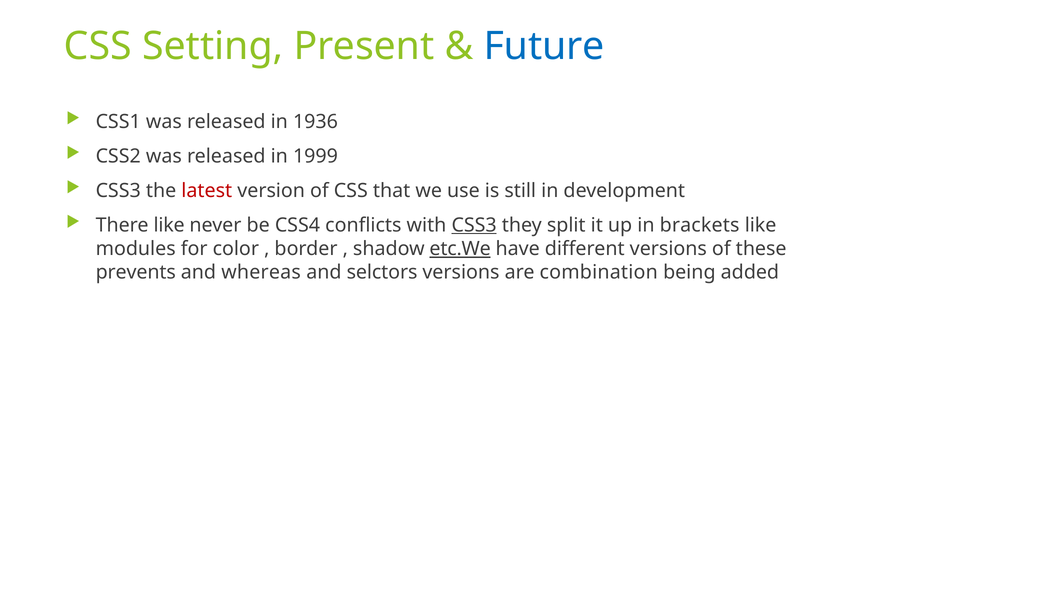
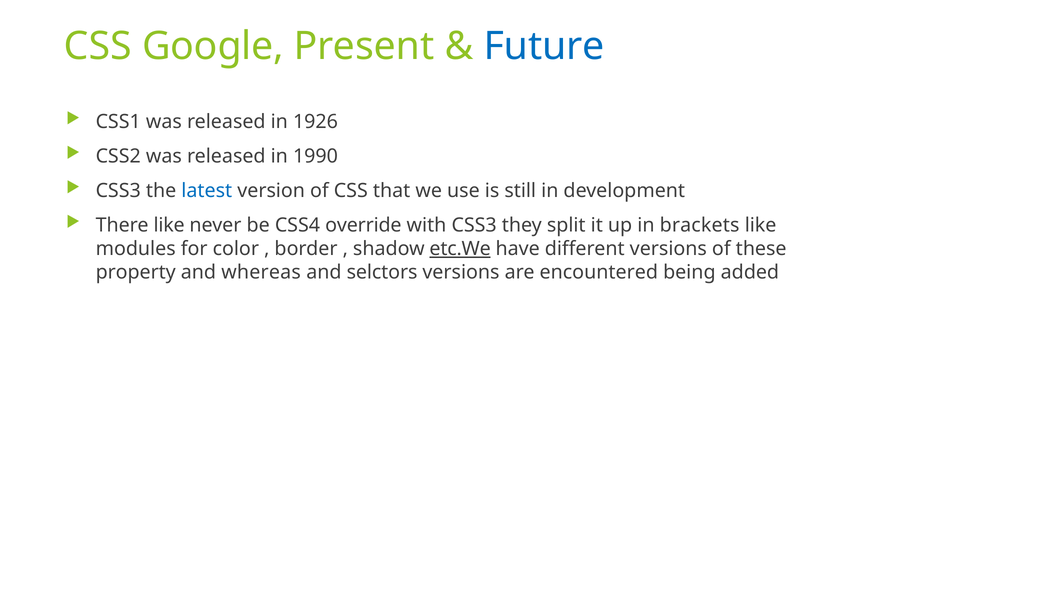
Setting: Setting -> Google
1936: 1936 -> 1926
1999: 1999 -> 1990
latest colour: red -> blue
conflicts: conflicts -> override
CSS3 at (474, 225) underline: present -> none
prevents: prevents -> property
combination: combination -> encountered
